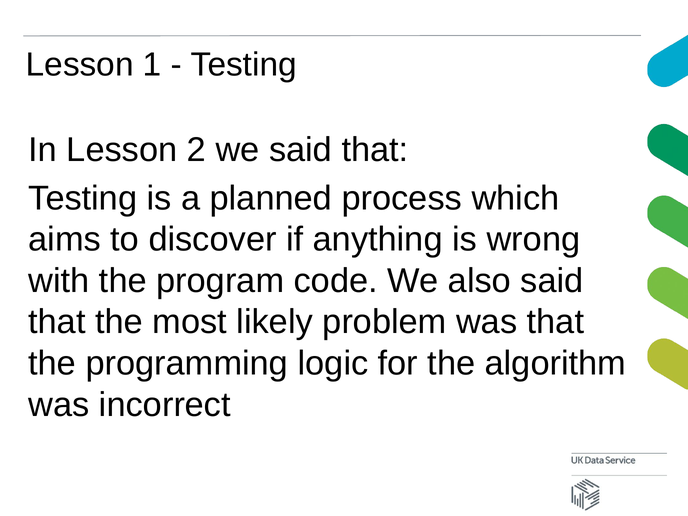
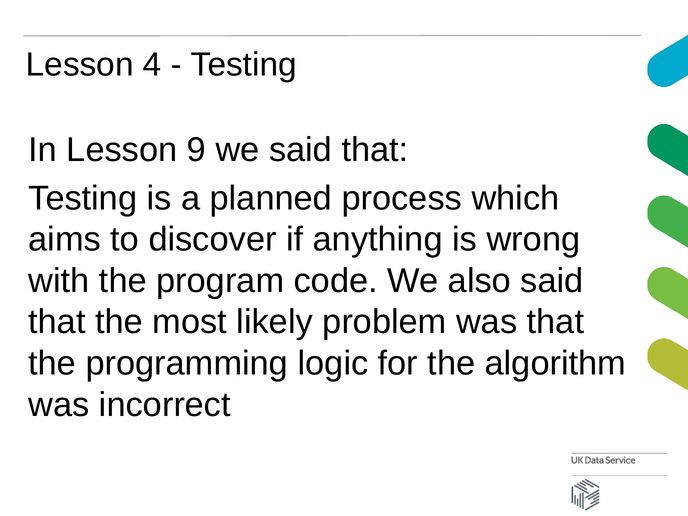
1: 1 -> 4
2: 2 -> 9
